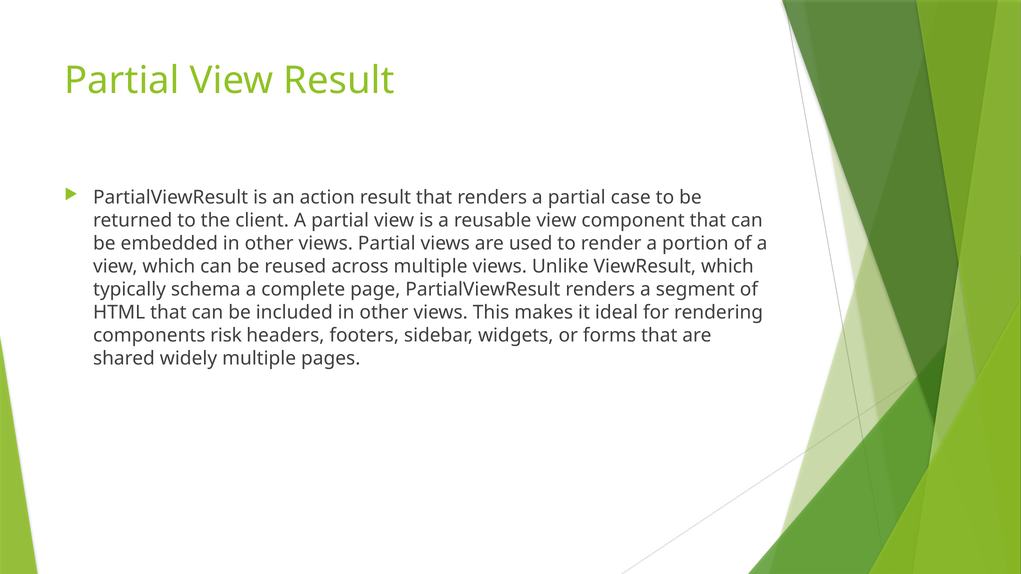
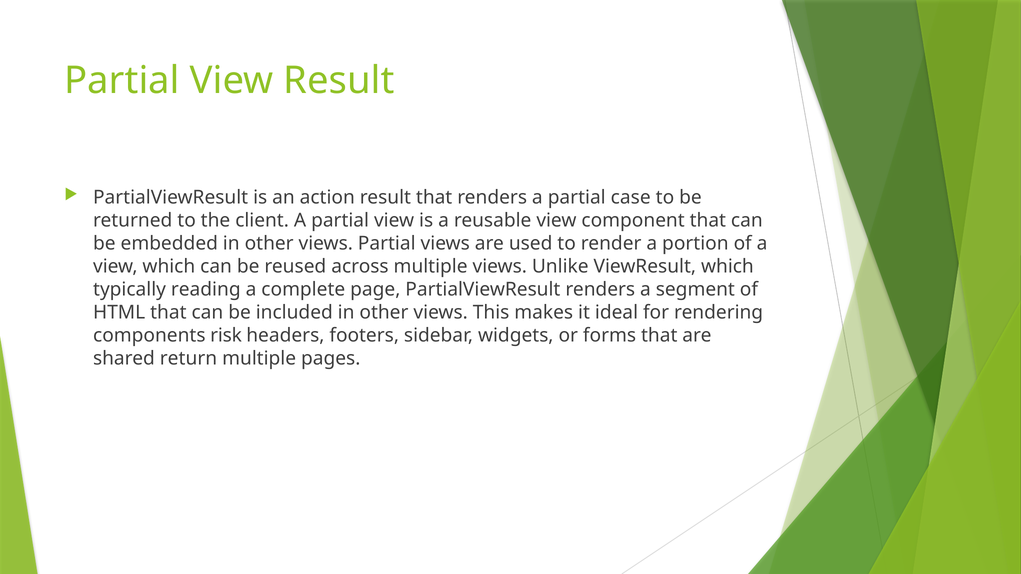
schema: schema -> reading
widely: widely -> return
